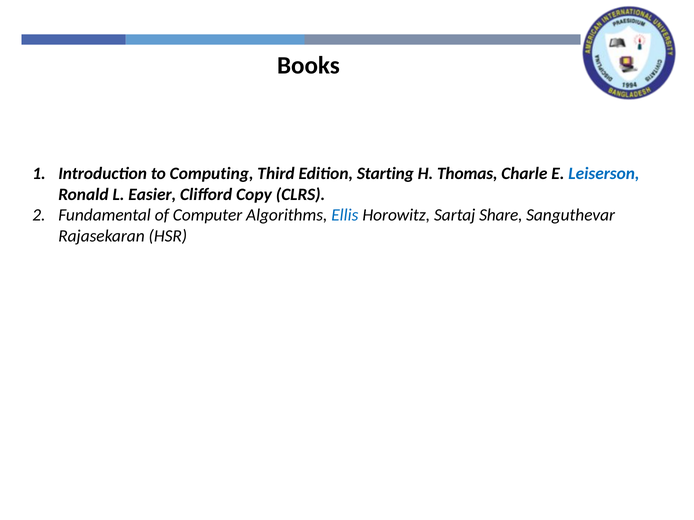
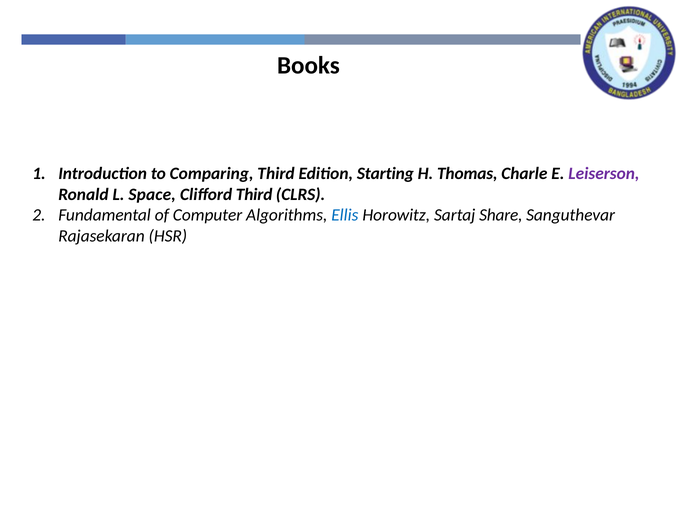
Computing: Computing -> Comparing
Leiserson colour: blue -> purple
Easier: Easier -> Space
Clifford Copy: Copy -> Third
